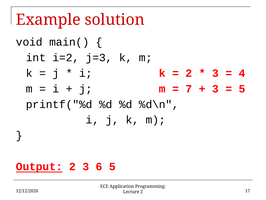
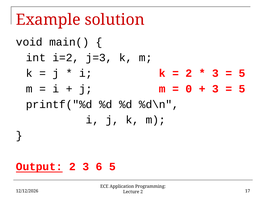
4 at (242, 73): 4 -> 5
7: 7 -> 0
